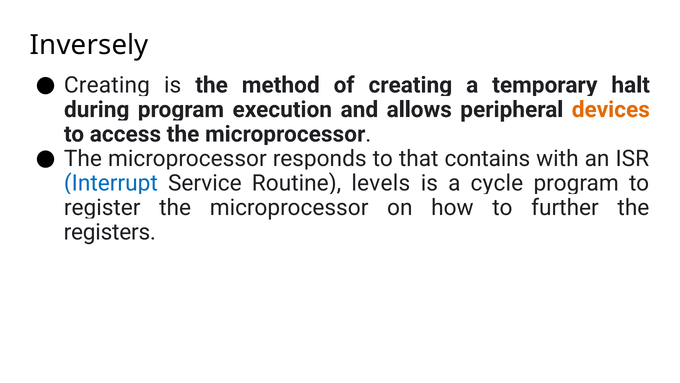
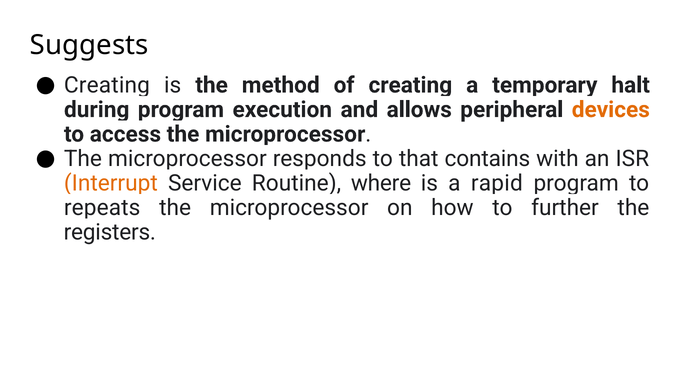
Inversely: Inversely -> Suggests
Interrupt colour: blue -> orange
levels: levels -> where
cycle: cycle -> rapid
register: register -> repeats
